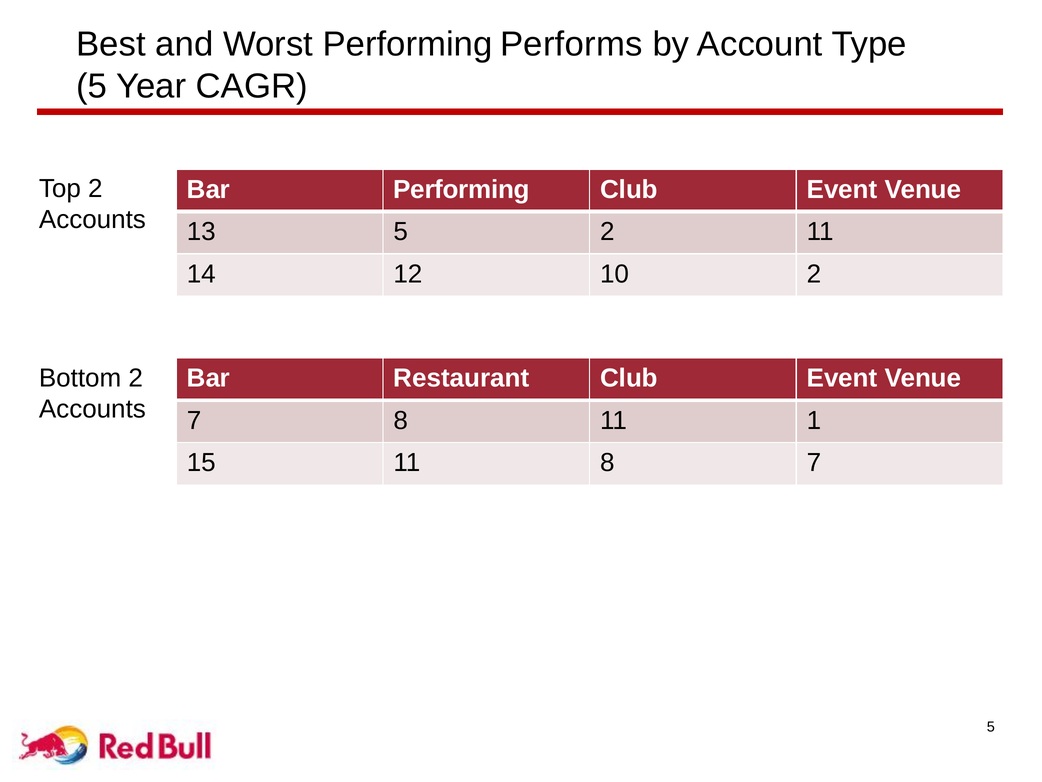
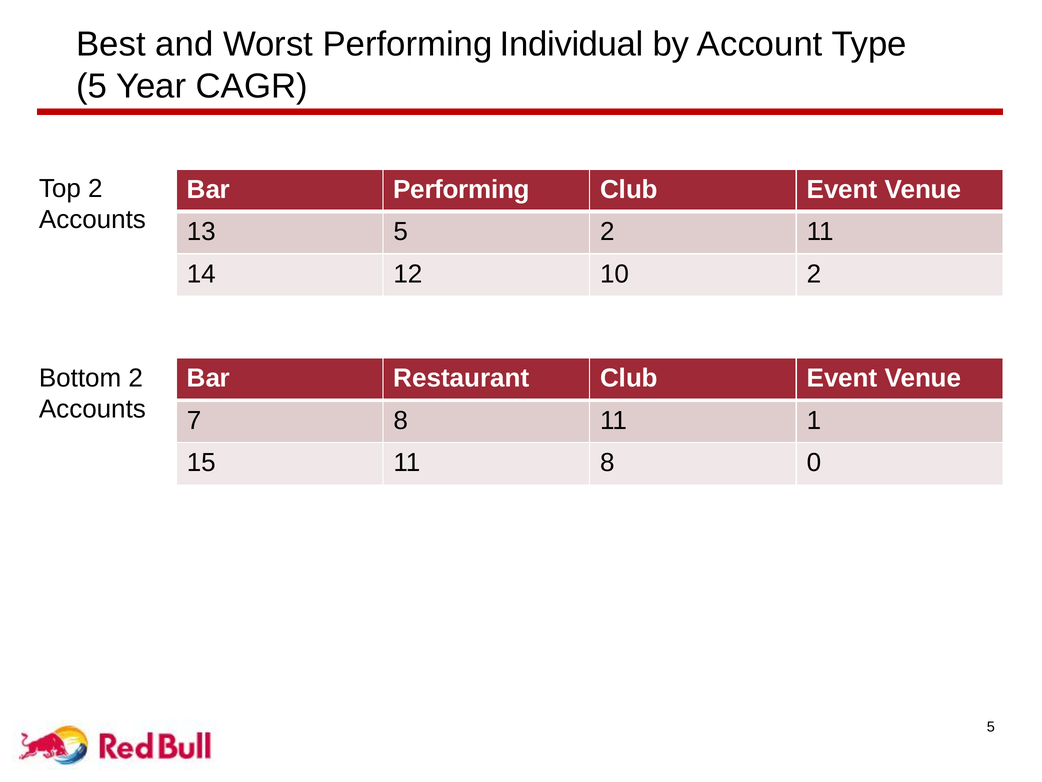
Performs: Performs -> Individual
8 7: 7 -> 0
